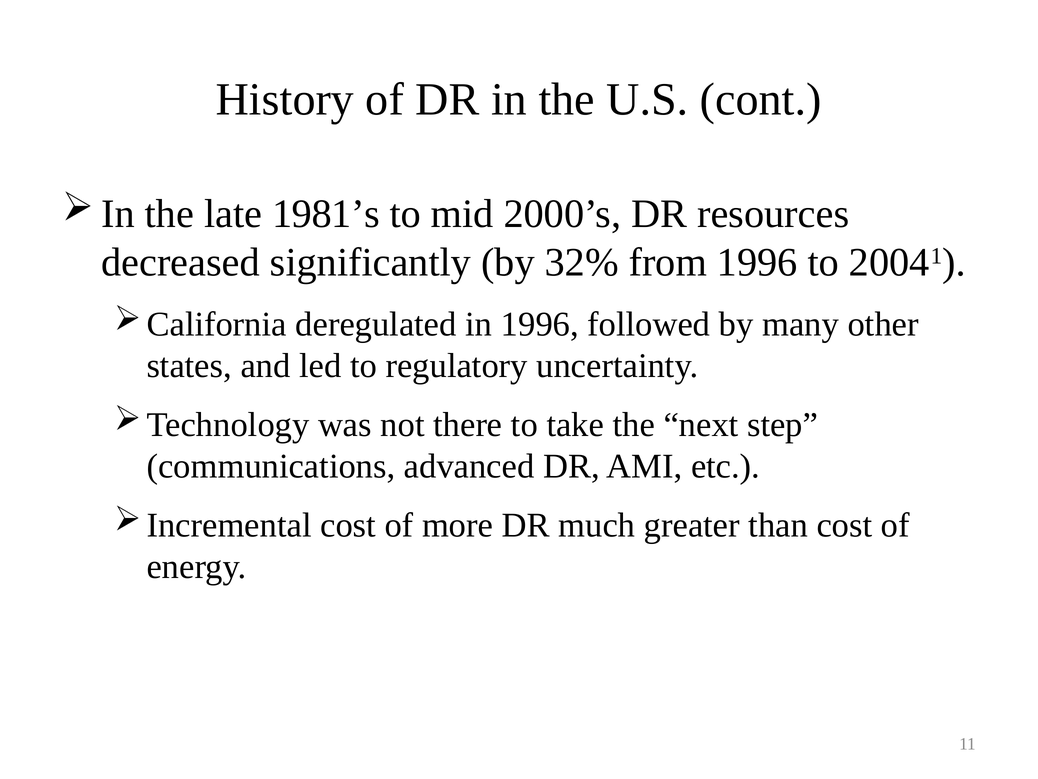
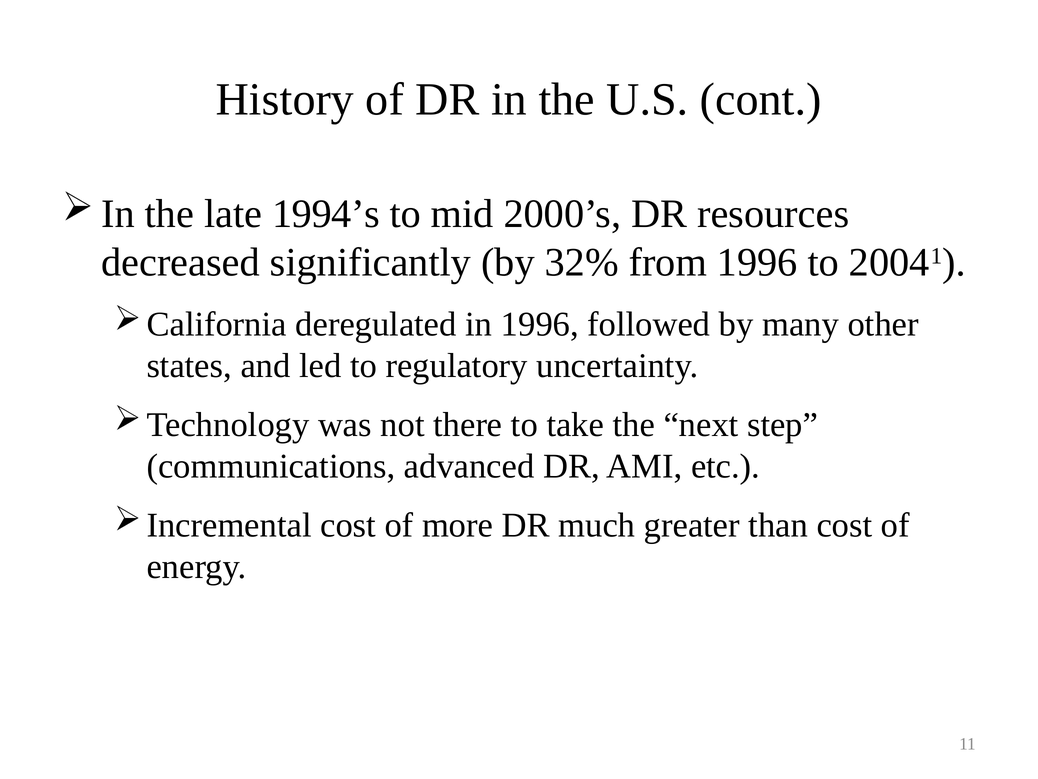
1981’s: 1981’s -> 1994’s
